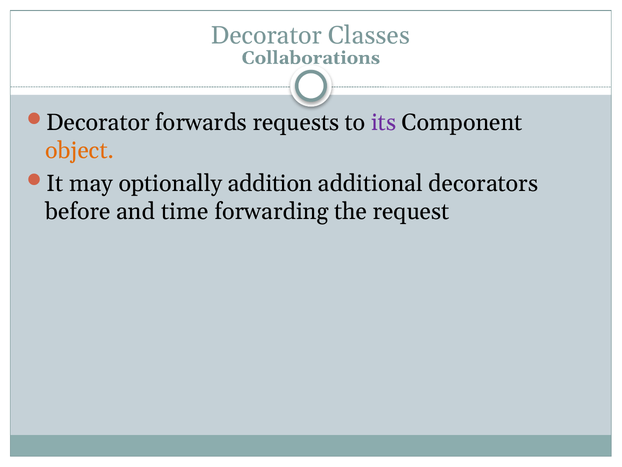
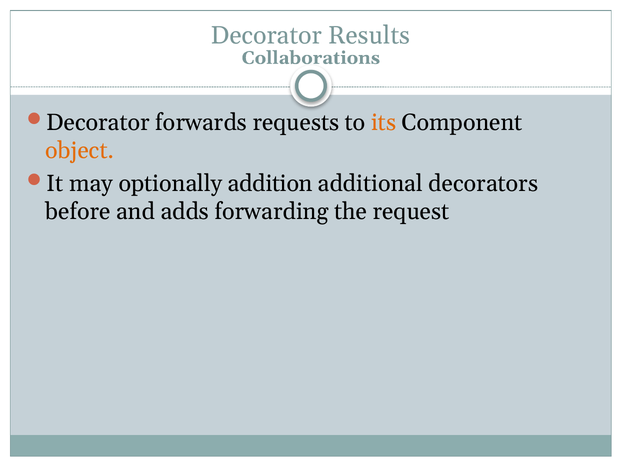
Classes: Classes -> Results
its colour: purple -> orange
time: time -> adds
